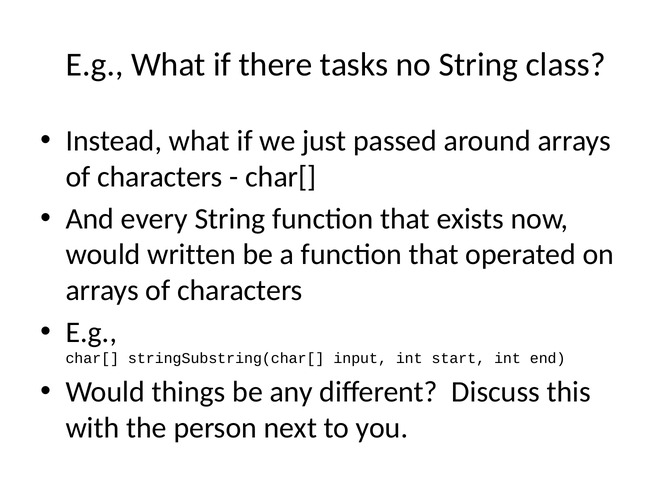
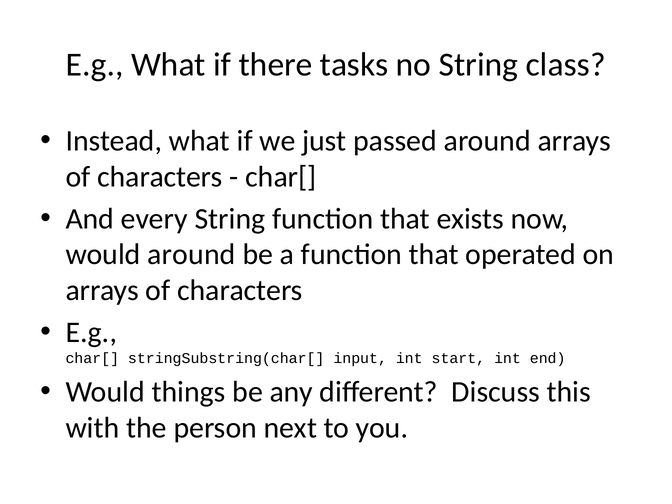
would written: written -> around
